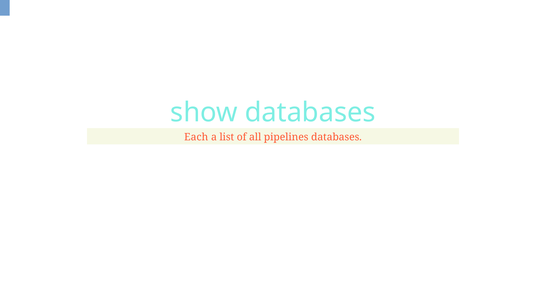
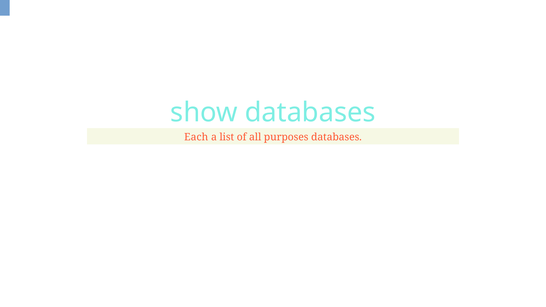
pipelines: pipelines -> purposes
